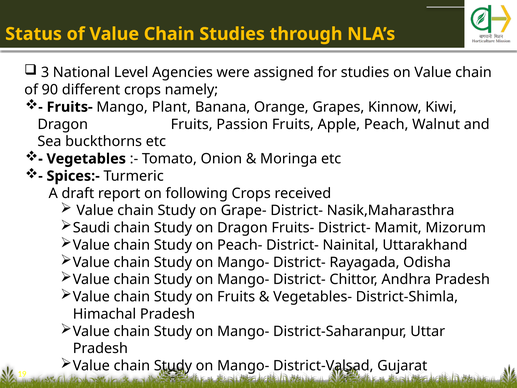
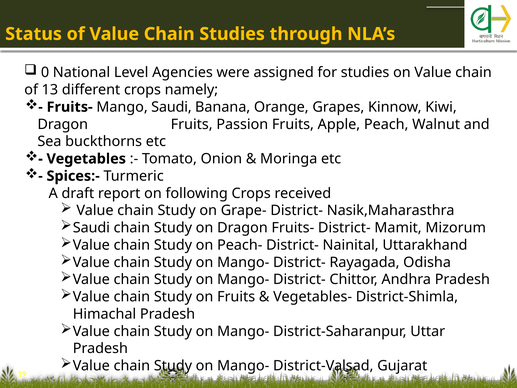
3: 3 -> 0
90: 90 -> 13
Mango Plant: Plant -> Saudi
